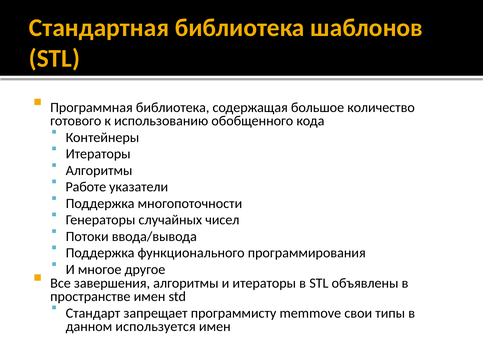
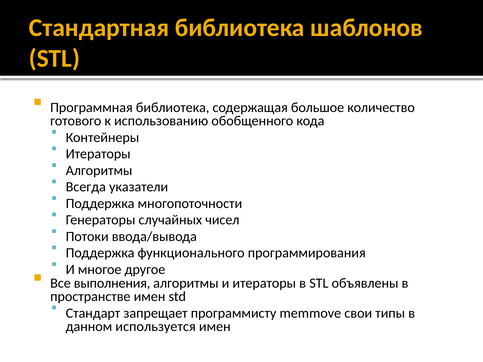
Работе: Работе -> Всегда
завершения: завершения -> выполнения
